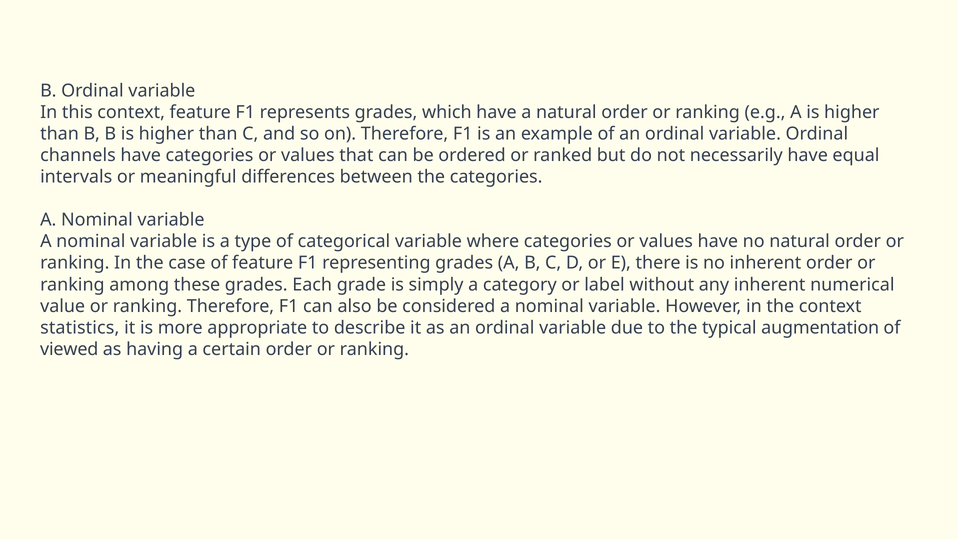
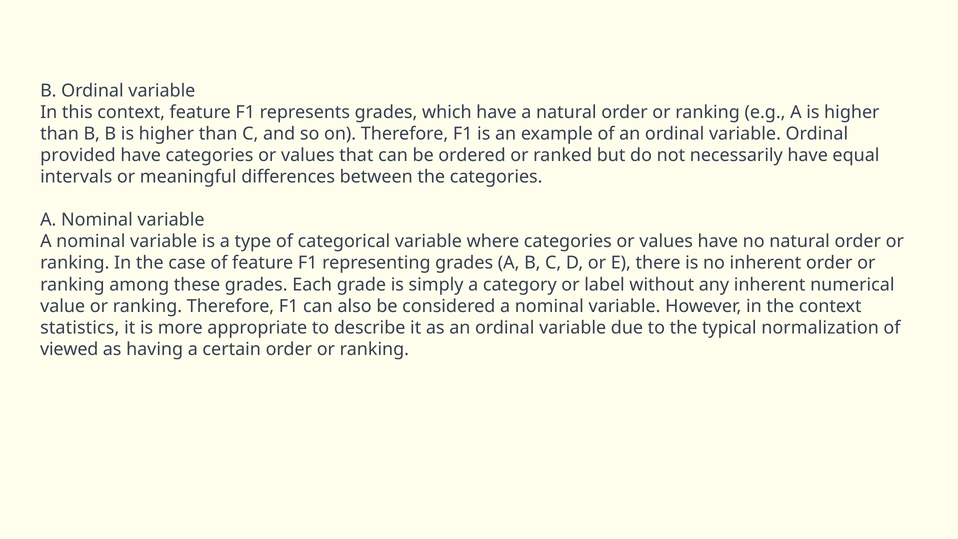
channels: channels -> provided
augmentation: augmentation -> normalization
